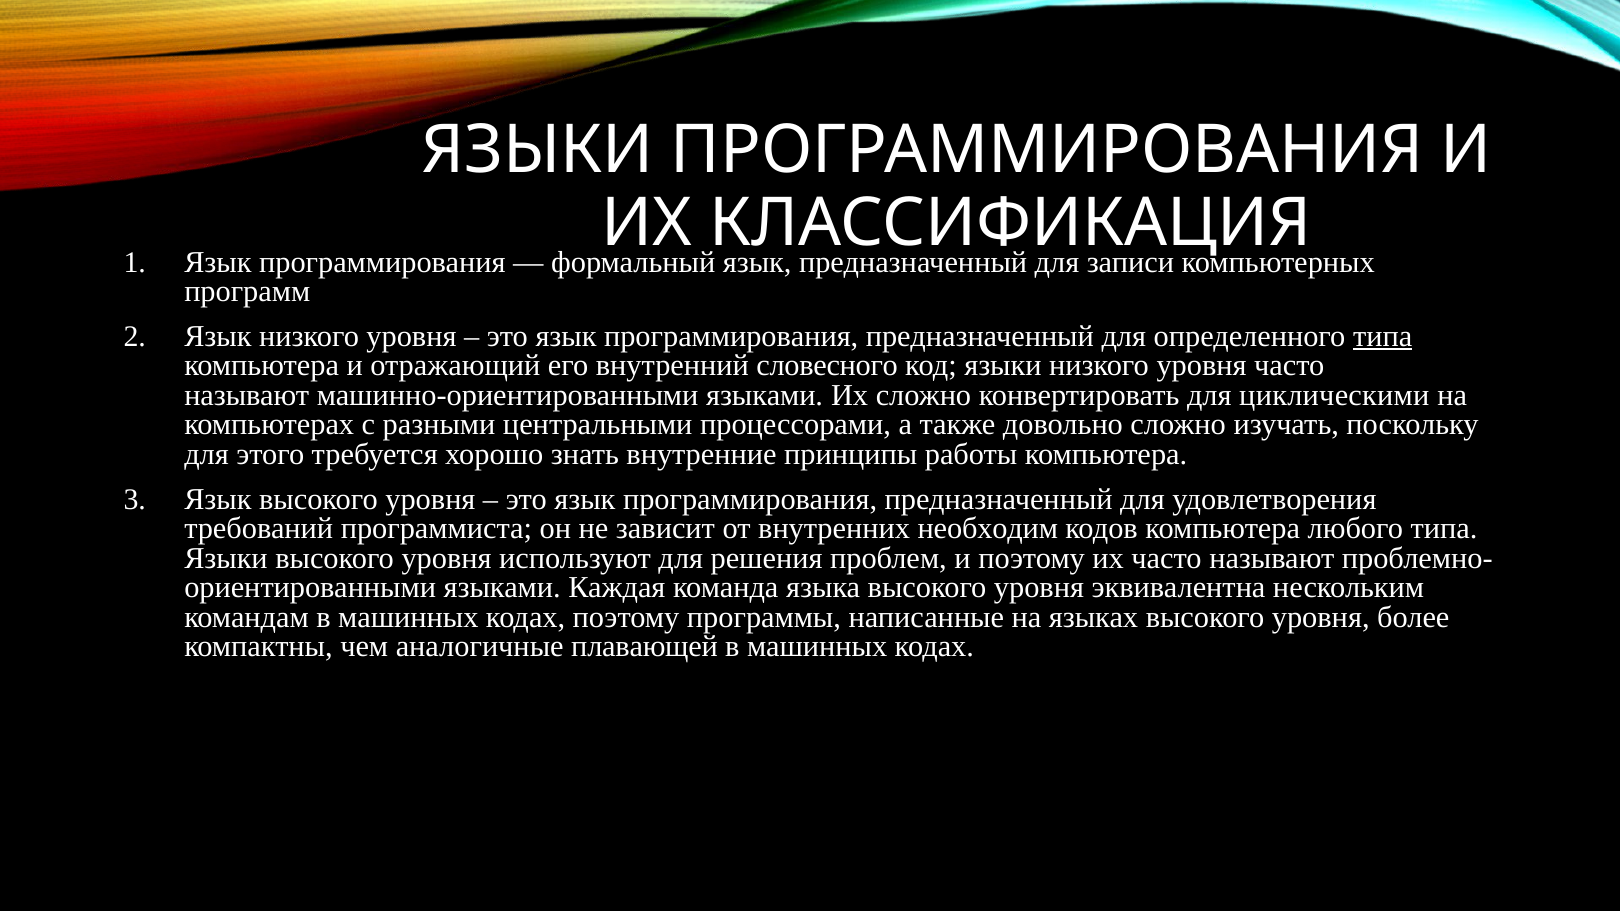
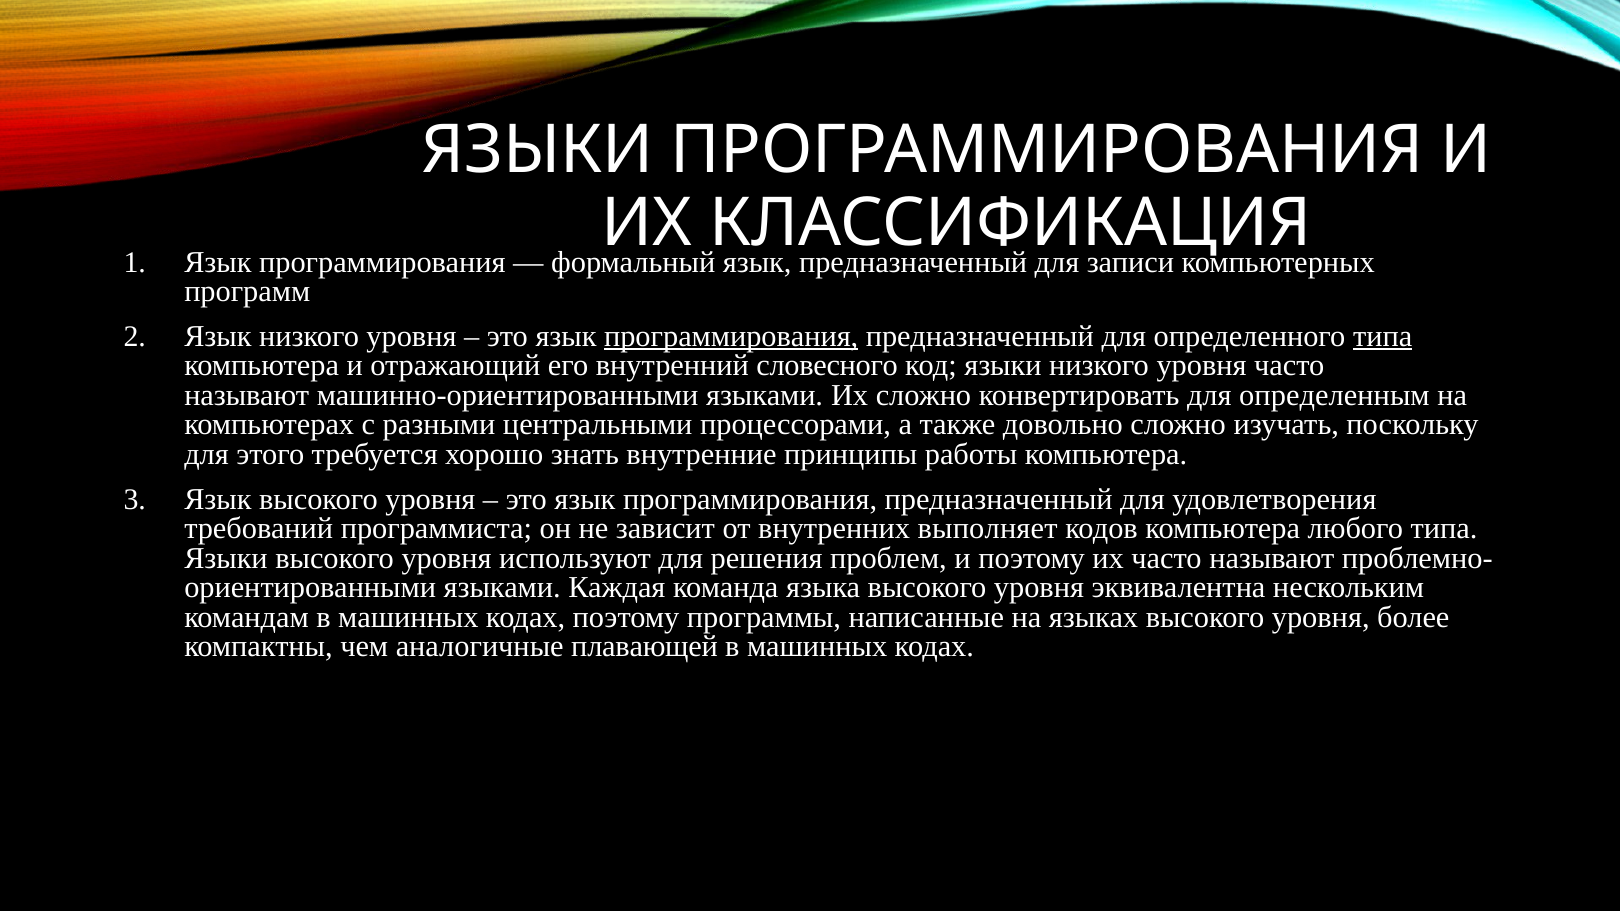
программирования at (731, 336) underline: none -> present
циклическими: циклическими -> определенным
необходим: необходим -> выполняет
